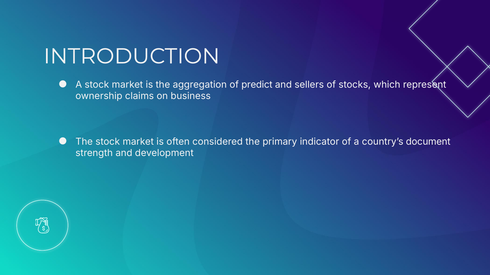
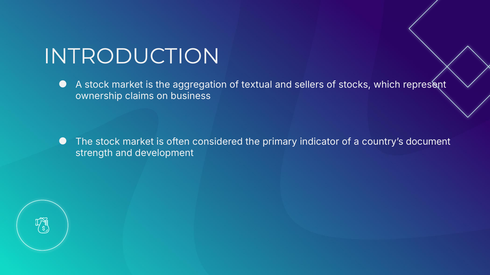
predict: predict -> textual
